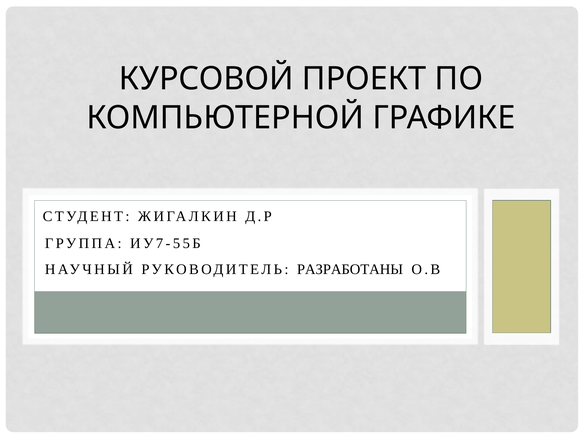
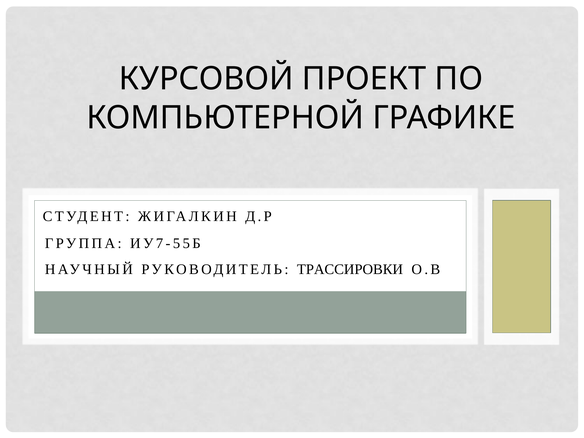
РАЗРАБОТАНЫ: РАЗРАБОТАНЫ -> ТРАССИРОВКИ
